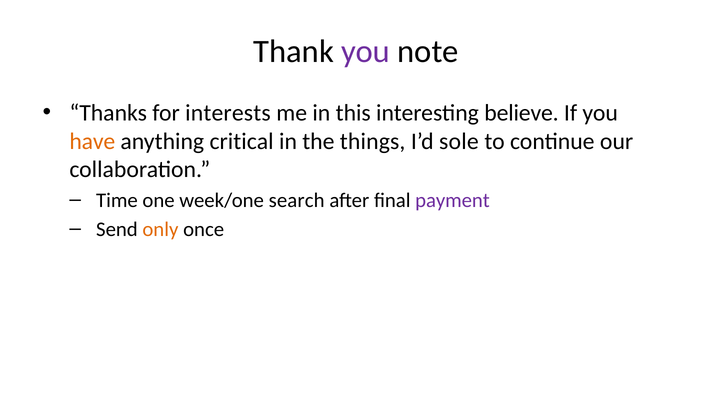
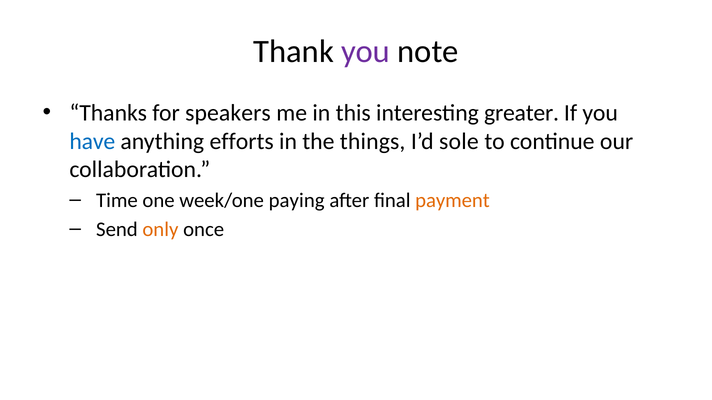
interests: interests -> speakers
believe: believe -> greater
have colour: orange -> blue
critical: critical -> efforts
search: search -> paying
payment colour: purple -> orange
